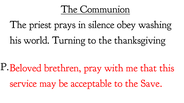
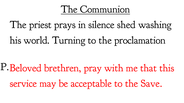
obey: obey -> shed
thanksgiving: thanksgiving -> proclamation
